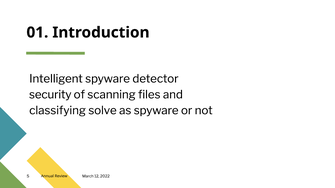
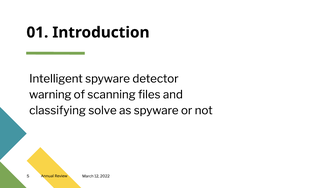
security: security -> warning
